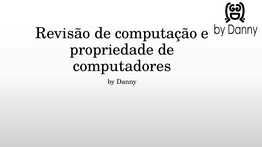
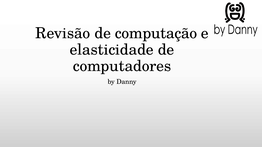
propriedade: propriedade -> elasticidade
